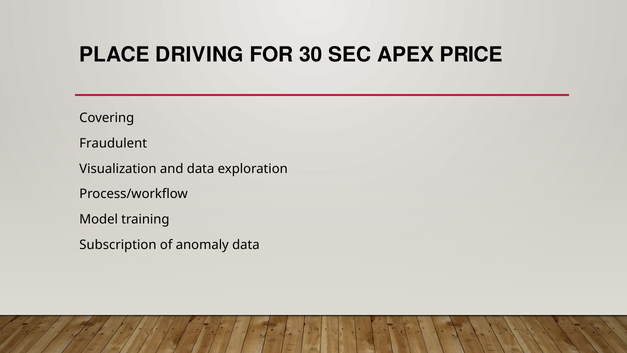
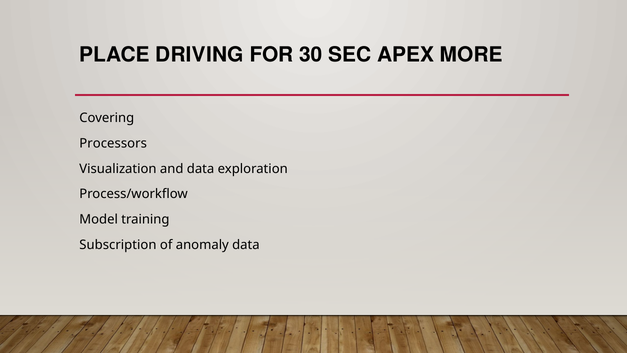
PRICE: PRICE -> MORE
Fraudulent: Fraudulent -> Processors
